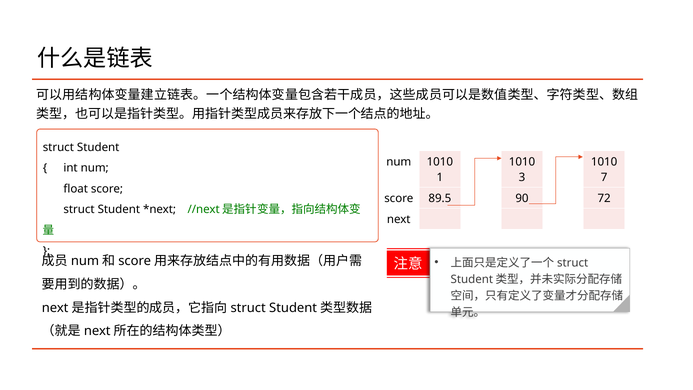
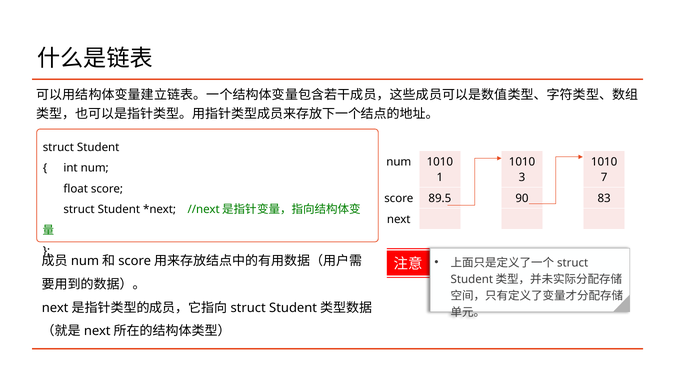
72: 72 -> 83
